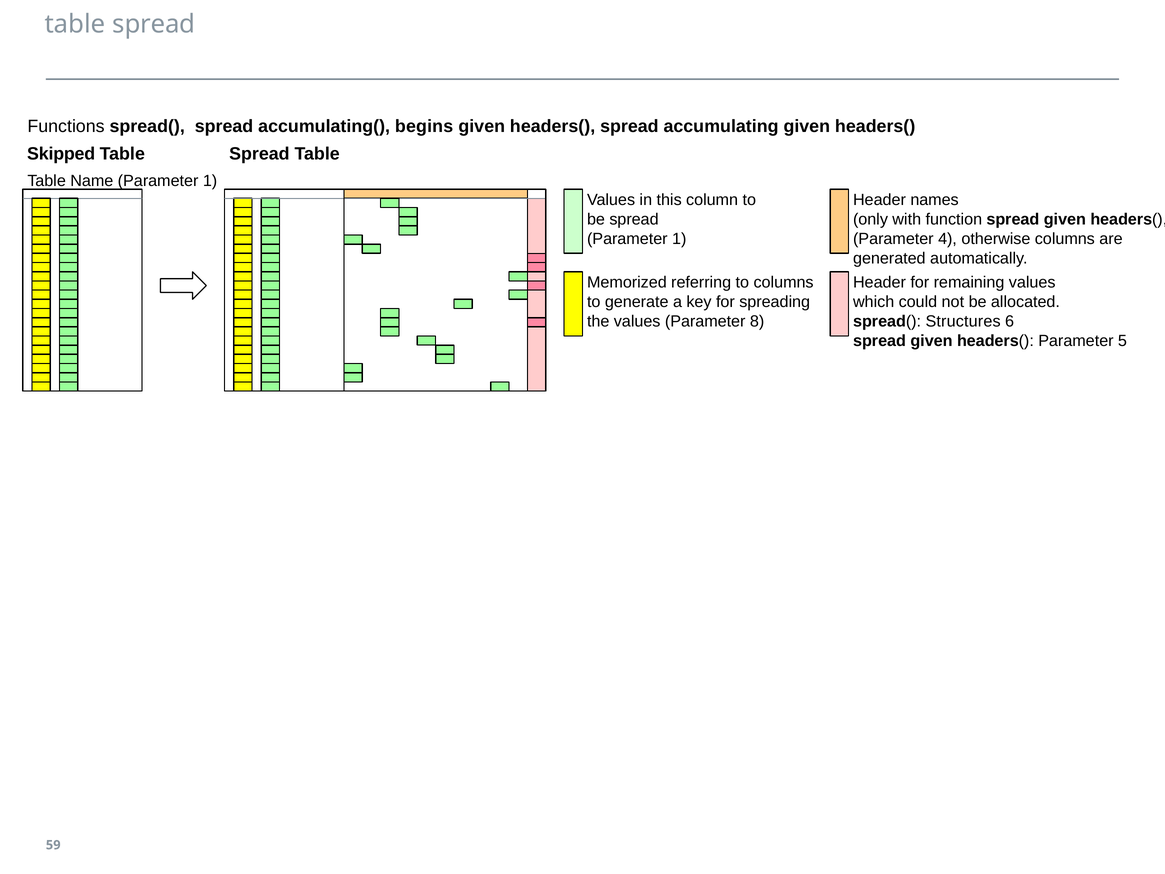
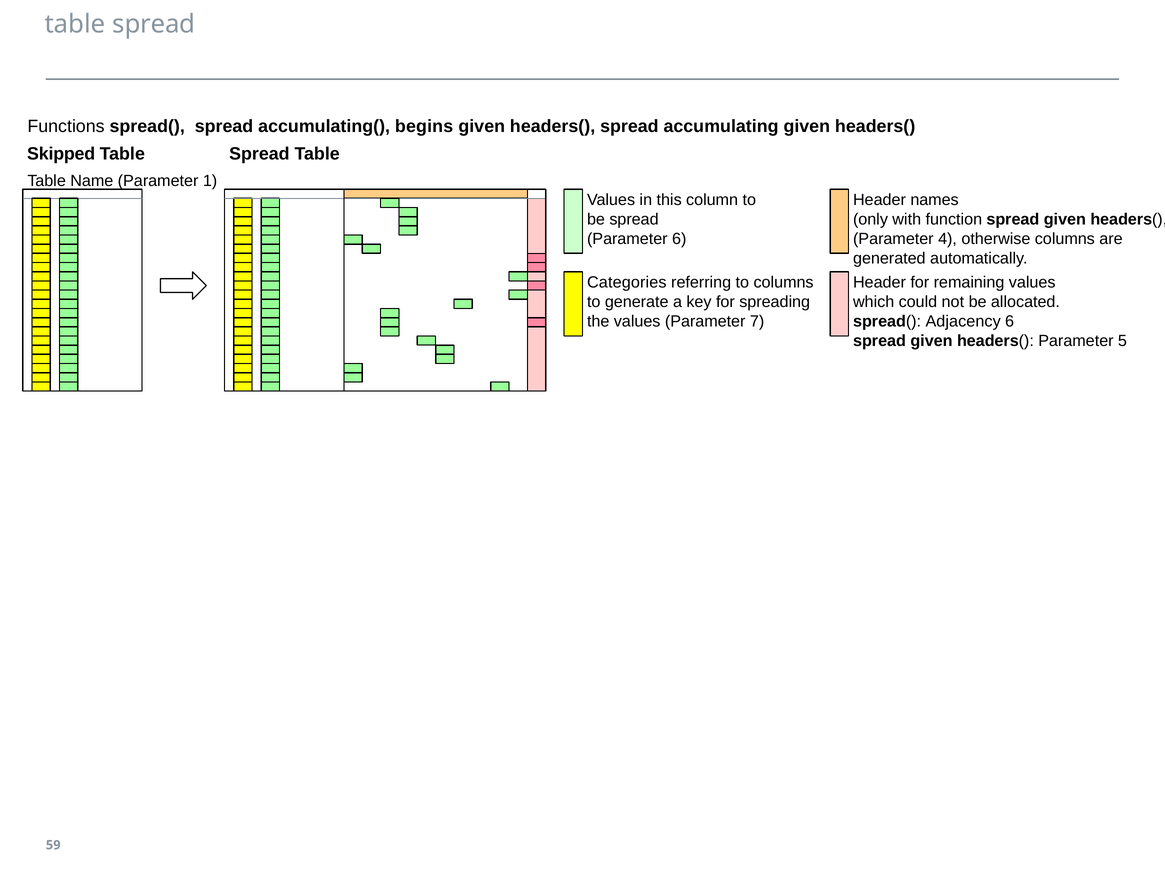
1 at (679, 239): 1 -> 6
Memorized: Memorized -> Categories
8: 8 -> 7
Structures: Structures -> Adjacency
